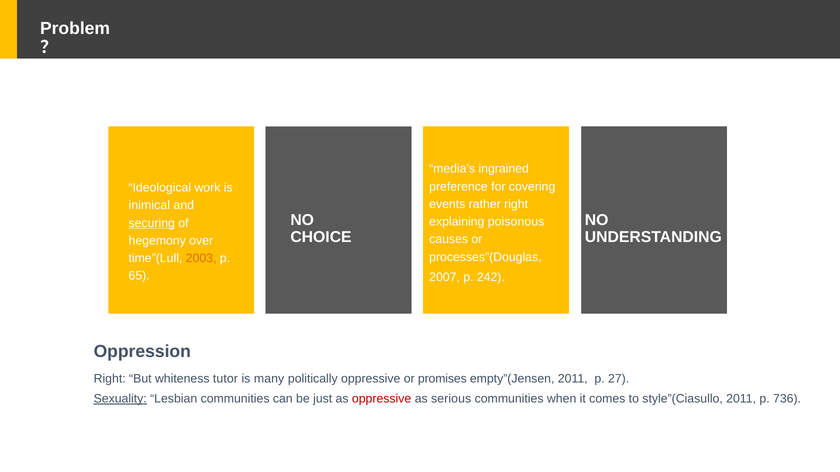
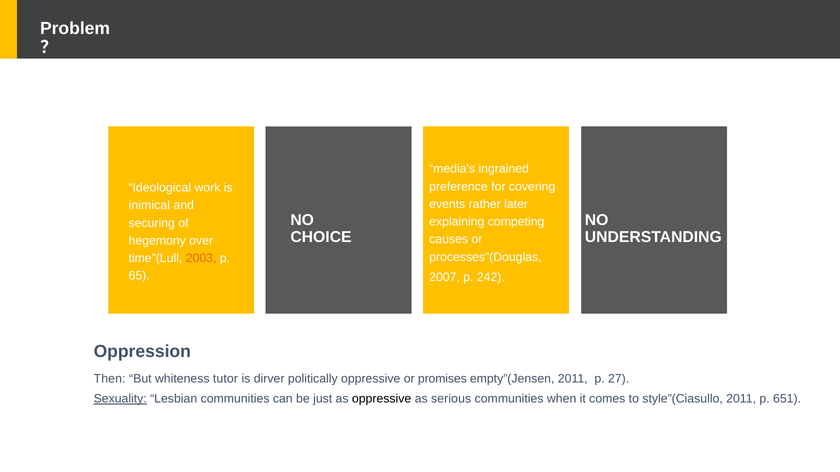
rather right: right -> later
poisonous: poisonous -> competing
securing underline: present -> none
Right at (110, 379): Right -> Then
many: many -> dirver
oppressive at (382, 399) colour: red -> black
736: 736 -> 651
